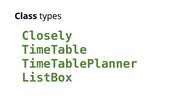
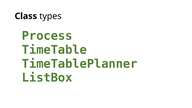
Closely: Closely -> Process
